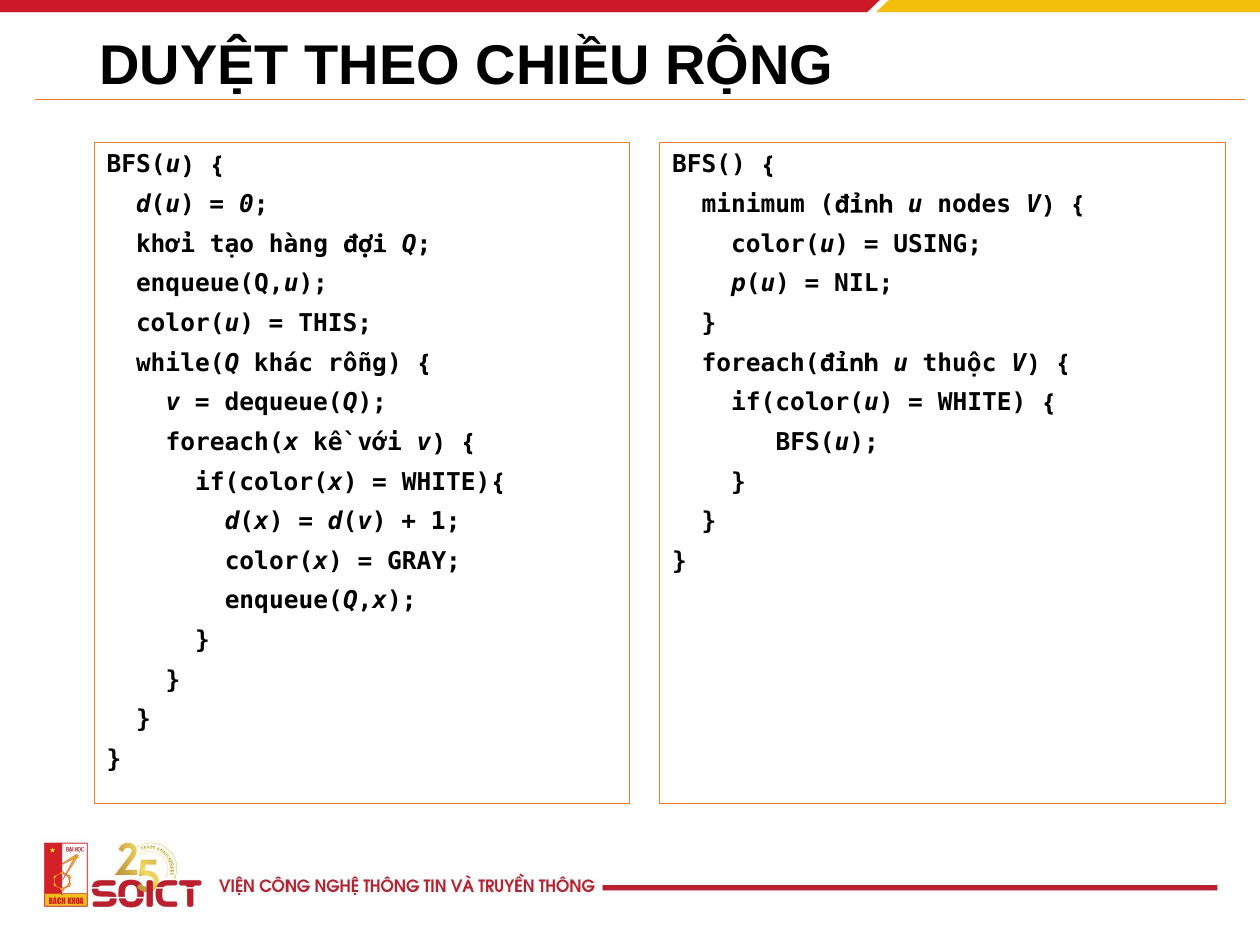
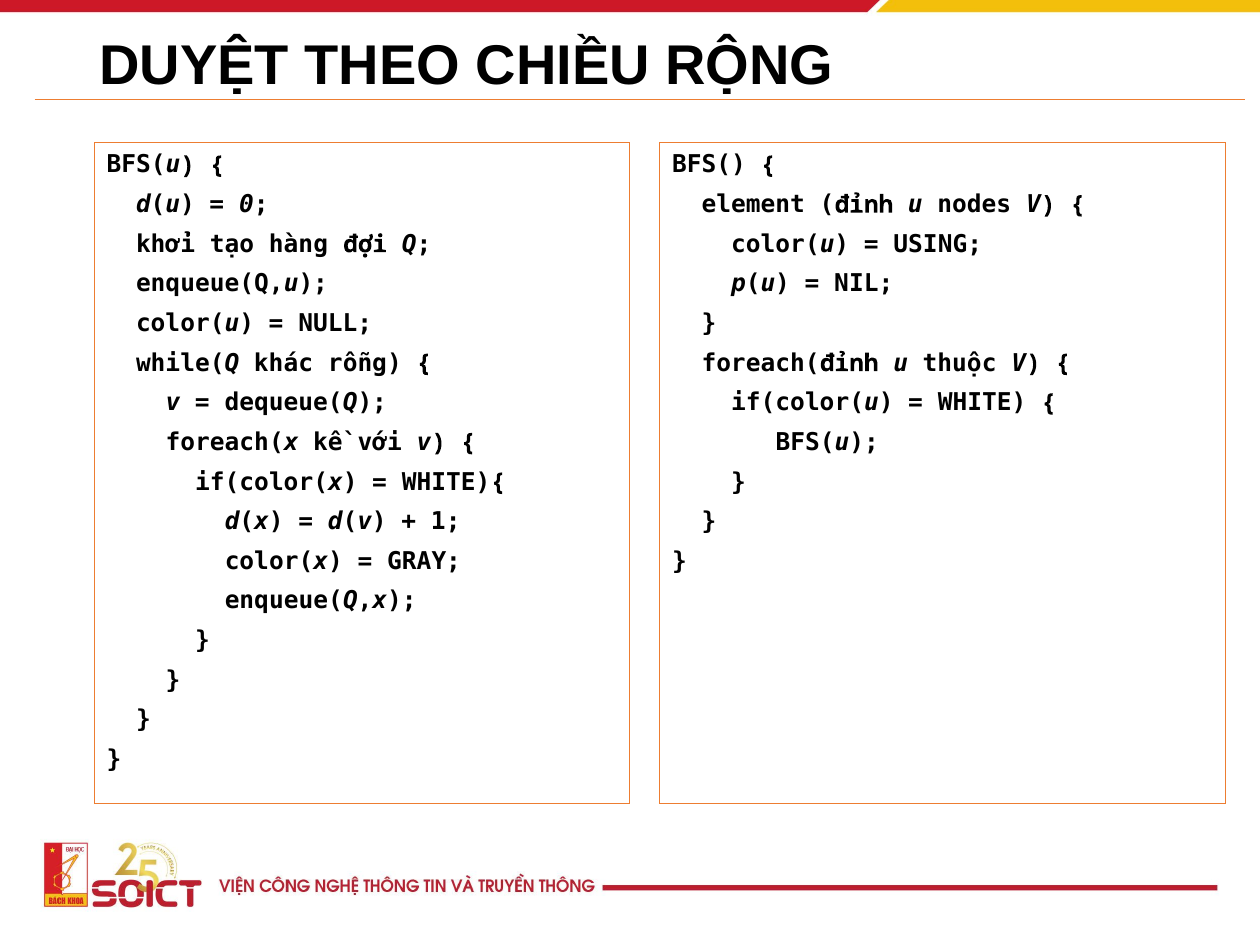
minimum: minimum -> element
THIS: THIS -> NULL
